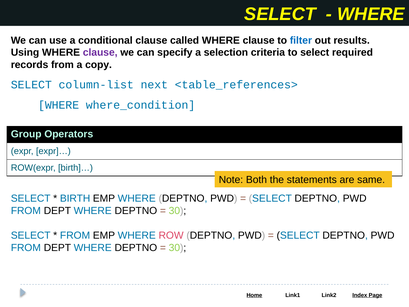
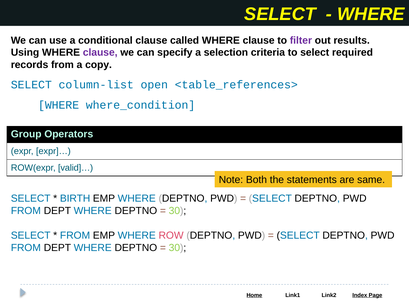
filter colour: blue -> purple
next: next -> open
birth]…: birth]… -> valid]…
